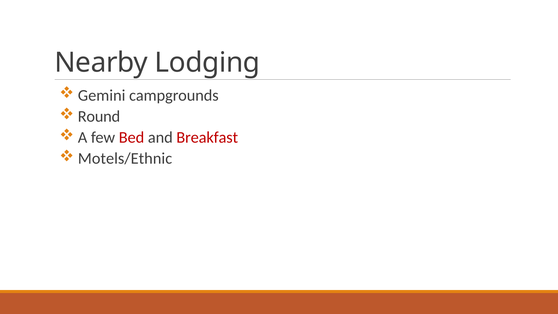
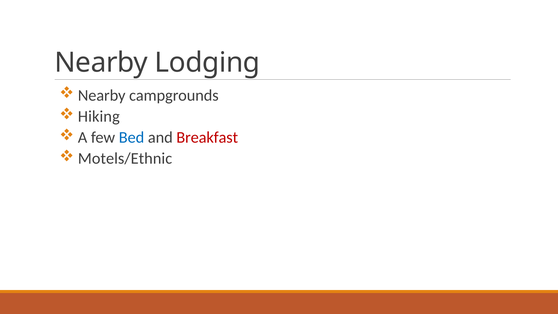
Gemini at (102, 95): Gemini -> Nearby
Round: Round -> Hiking
Bed colour: red -> blue
